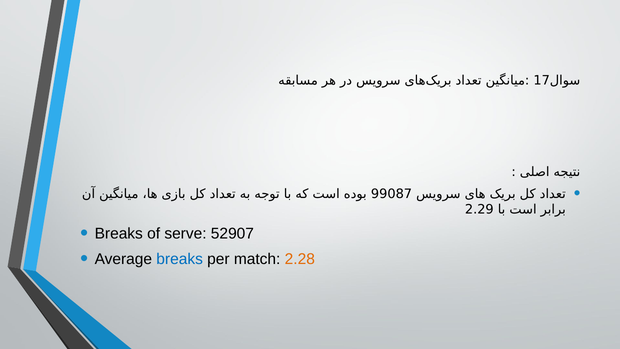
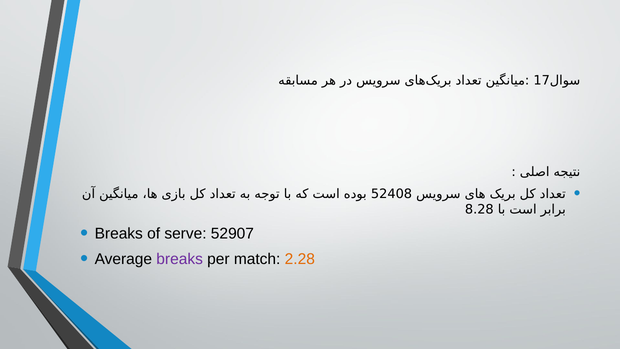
99087: 99087 -> 52408
2.29: 2.29 -> 8.28
breaks at (180, 259) colour: blue -> purple
